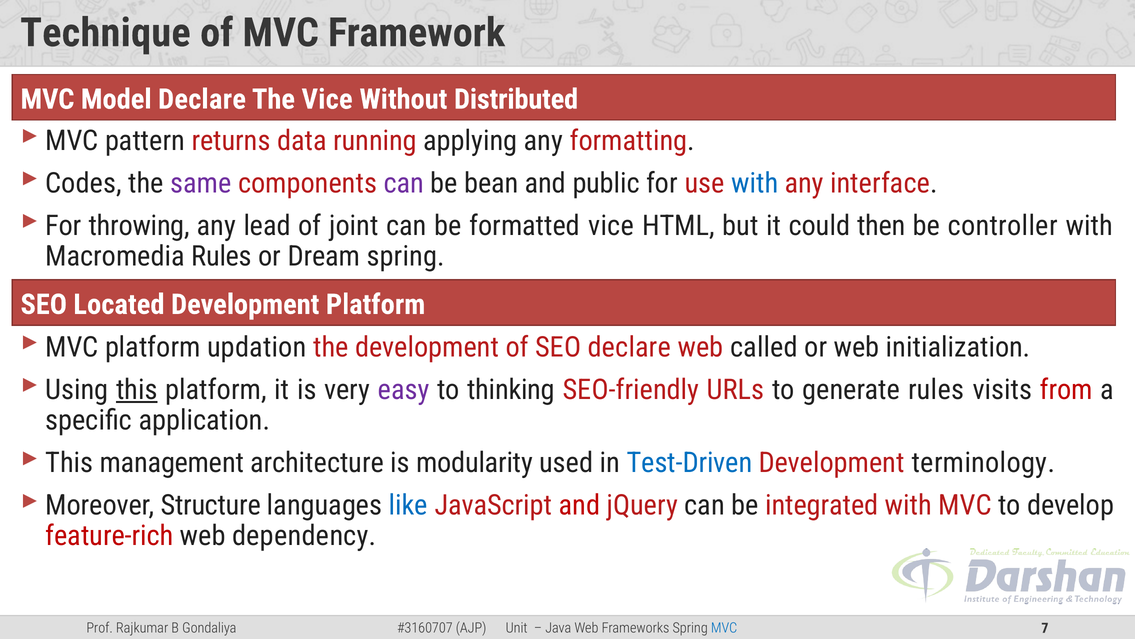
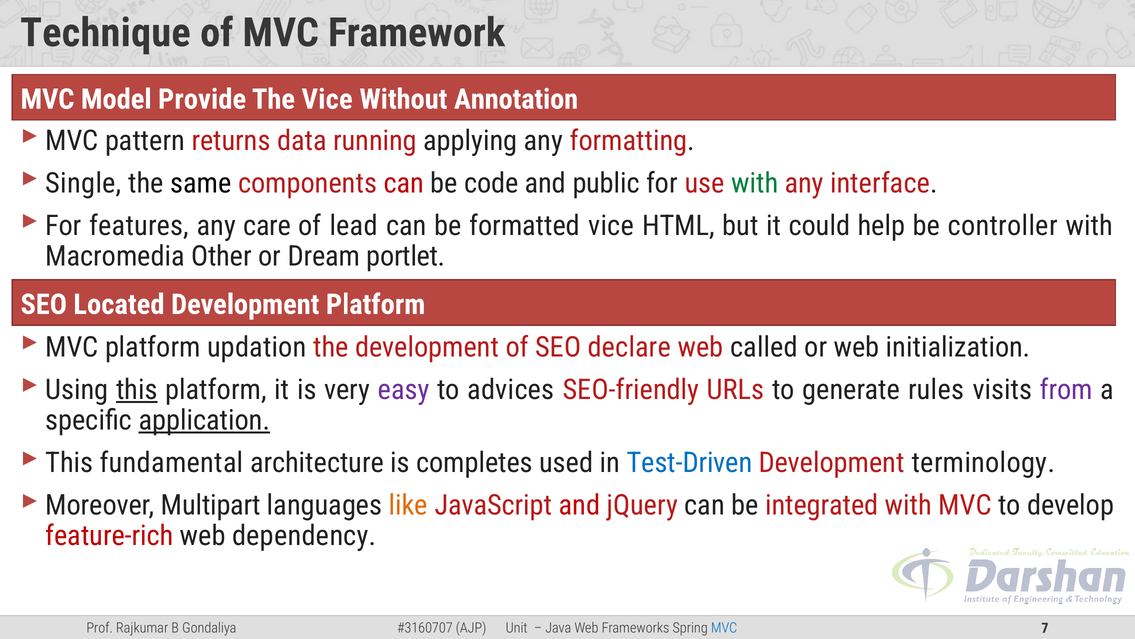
Model Declare: Declare -> Provide
Distributed: Distributed -> Annotation
Codes: Codes -> Single
same colour: purple -> black
can at (404, 183) colour: purple -> red
bean: bean -> code
with at (755, 183) colour: blue -> green
throwing: throwing -> features
lead: lead -> care
joint: joint -> lead
then: then -> help
Macromedia Rules: Rules -> Other
Dream spring: spring -> portlet
thinking: thinking -> advices
from colour: red -> purple
application underline: none -> present
management: management -> fundamental
modularity: modularity -> completes
Structure: Structure -> Multipart
like colour: blue -> orange
